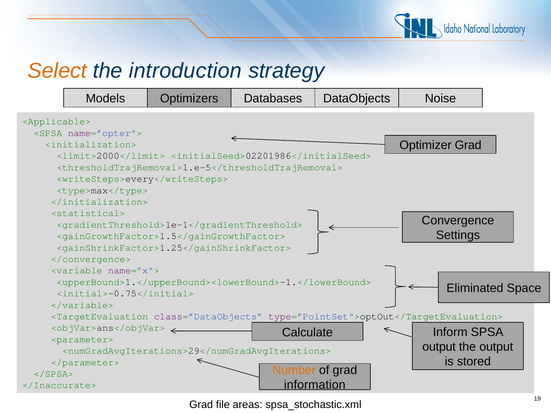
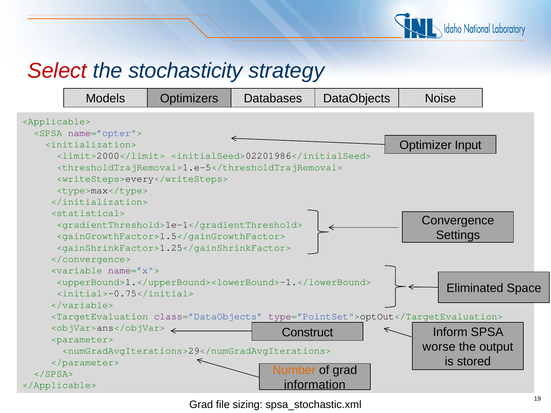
Select colour: orange -> red
introduction: introduction -> stochasticity
Optimizer Grad: Grad -> Input
Calculate: Calculate -> Construct
output at (439, 347): output -> worse
</Inaccurate>: </Inaccurate> -> </Applicable>
areas: areas -> sizing
